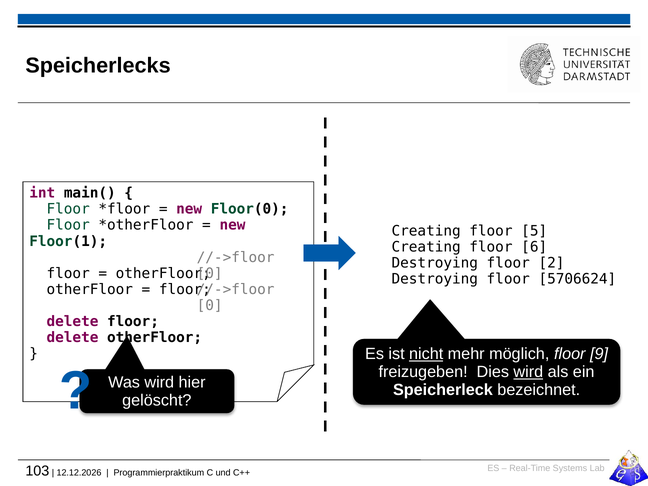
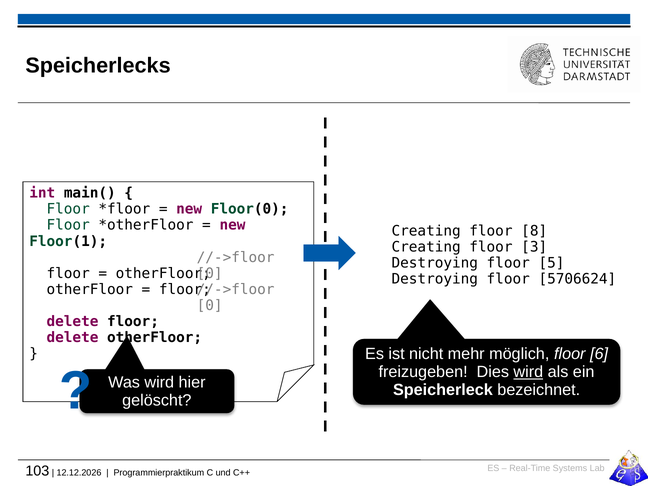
5: 5 -> 8
6: 6 -> 3
2: 2 -> 5
nicht underline: present -> none
9: 9 -> 6
